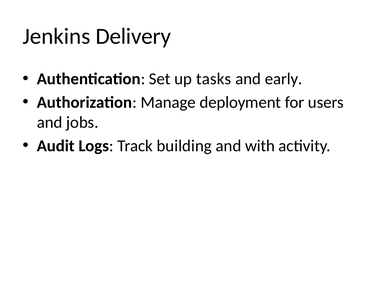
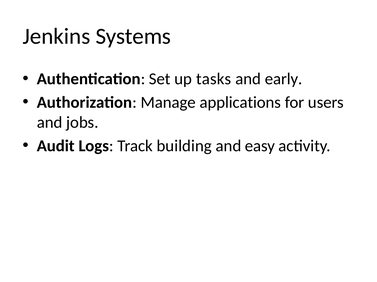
Delivery: Delivery -> Systems
deployment: deployment -> applications
with: with -> easy
